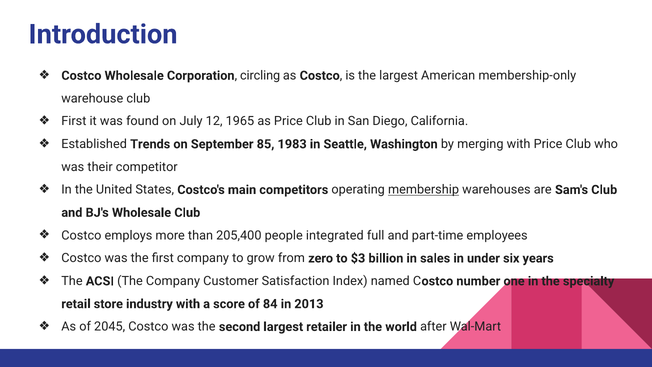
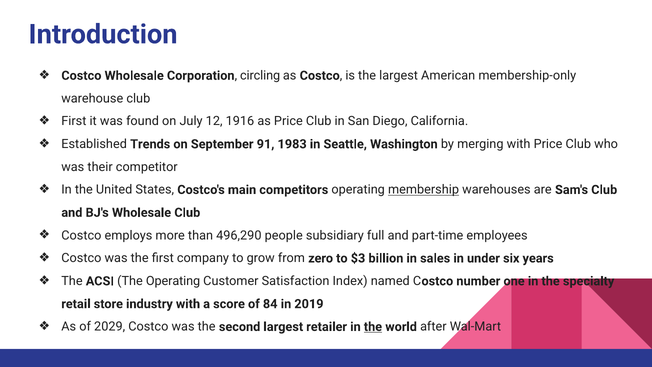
1965: 1965 -> 1916
85: 85 -> 91
205,400: 205,400 -> 496,290
integrated: integrated -> subsidiary
The Company: Company -> Operating
2013: 2013 -> 2019
2045: 2045 -> 2029
the at (373, 327) underline: none -> present
